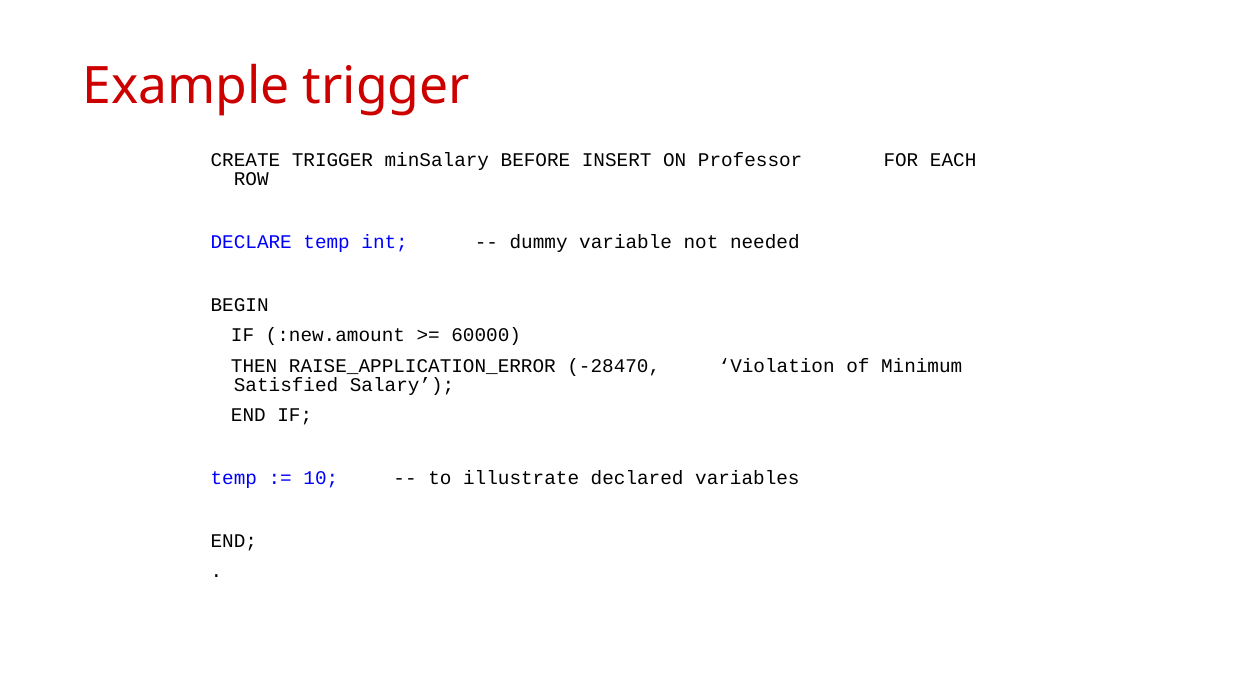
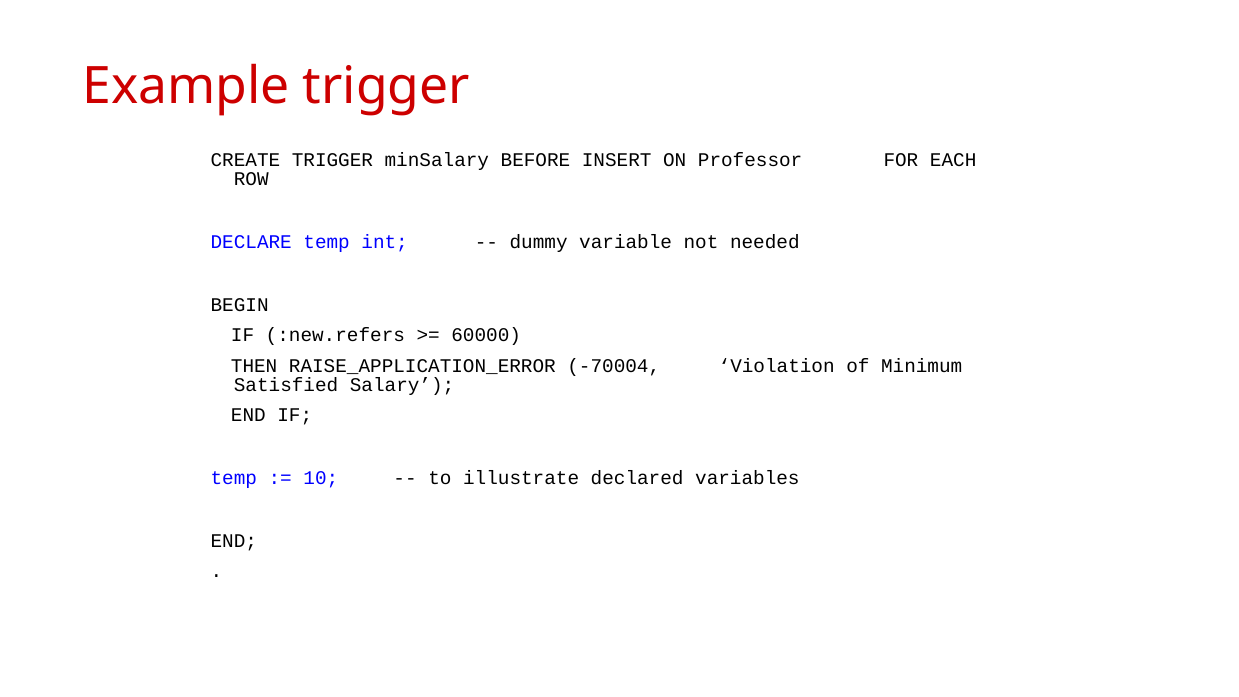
:new.amount: :new.amount -> :new.refers
-28470: -28470 -> -70004
